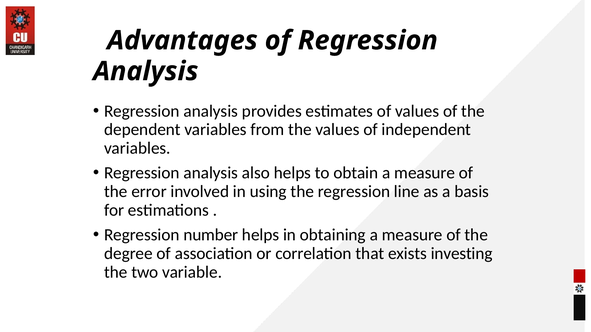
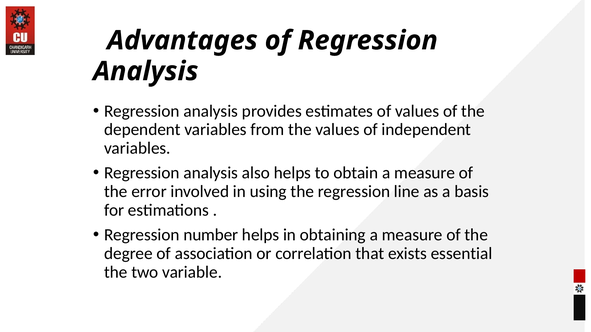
investing: investing -> essential
